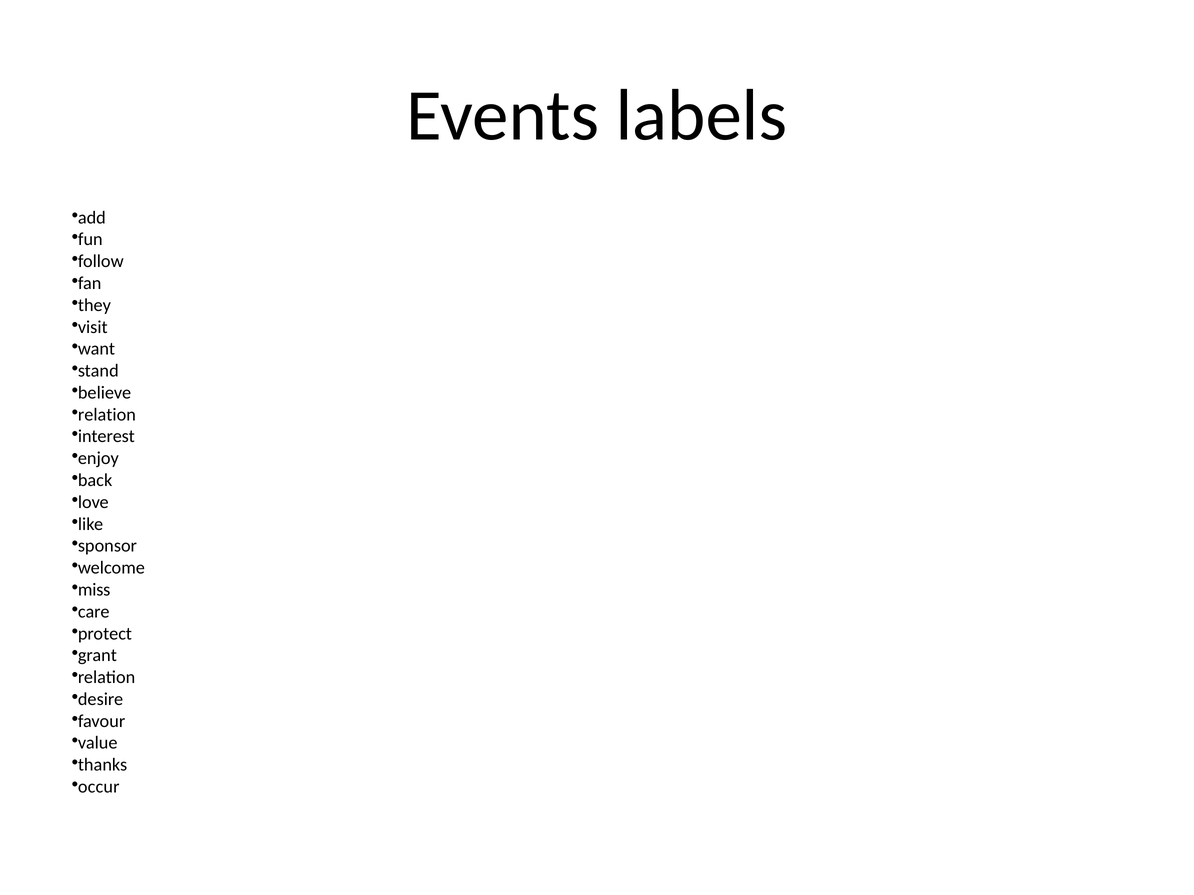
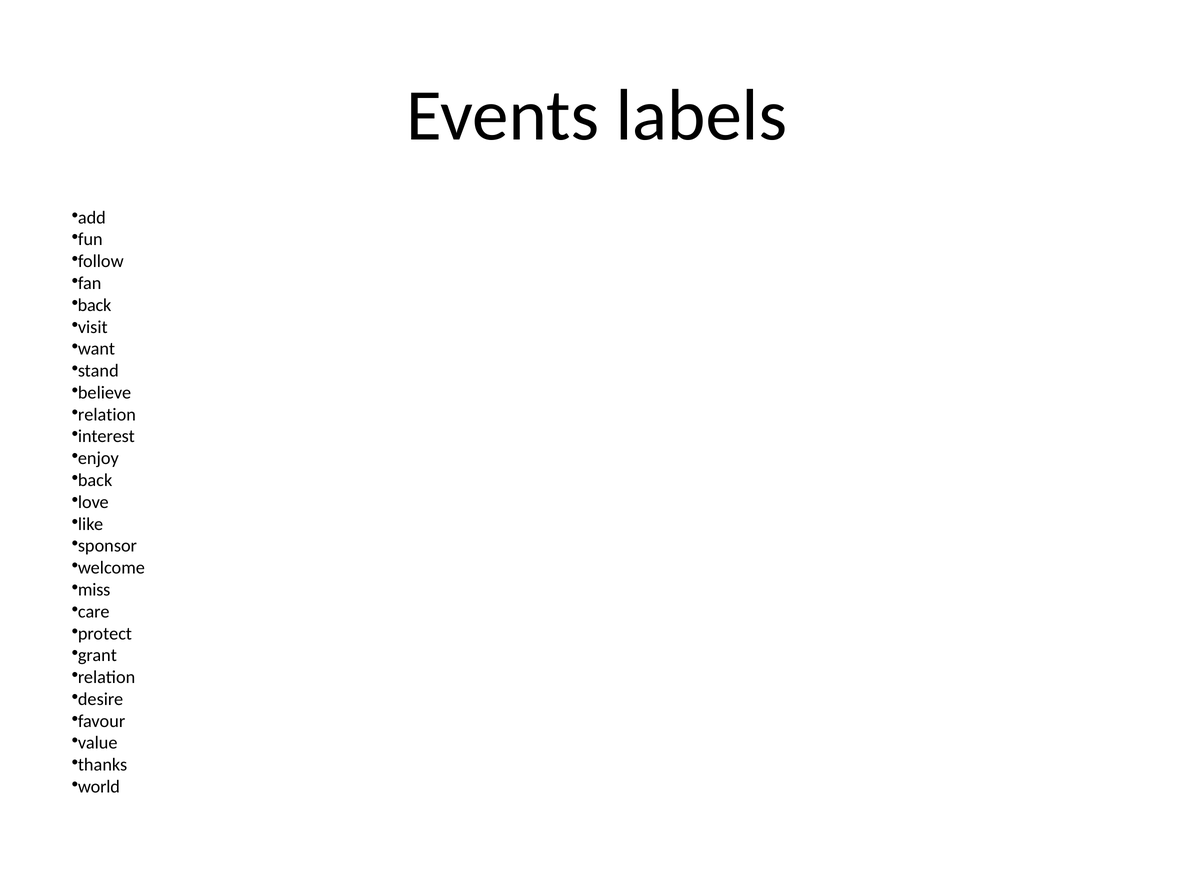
they at (94, 305): they -> back
occur: occur -> world
